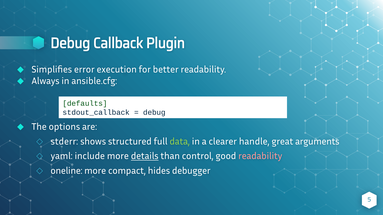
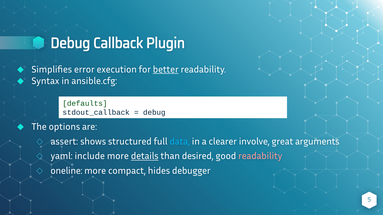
better underline: none -> present
Always: Always -> Syntax
stderr: stderr -> assert
data colour: light green -> light blue
handle: handle -> involve
control: control -> desired
